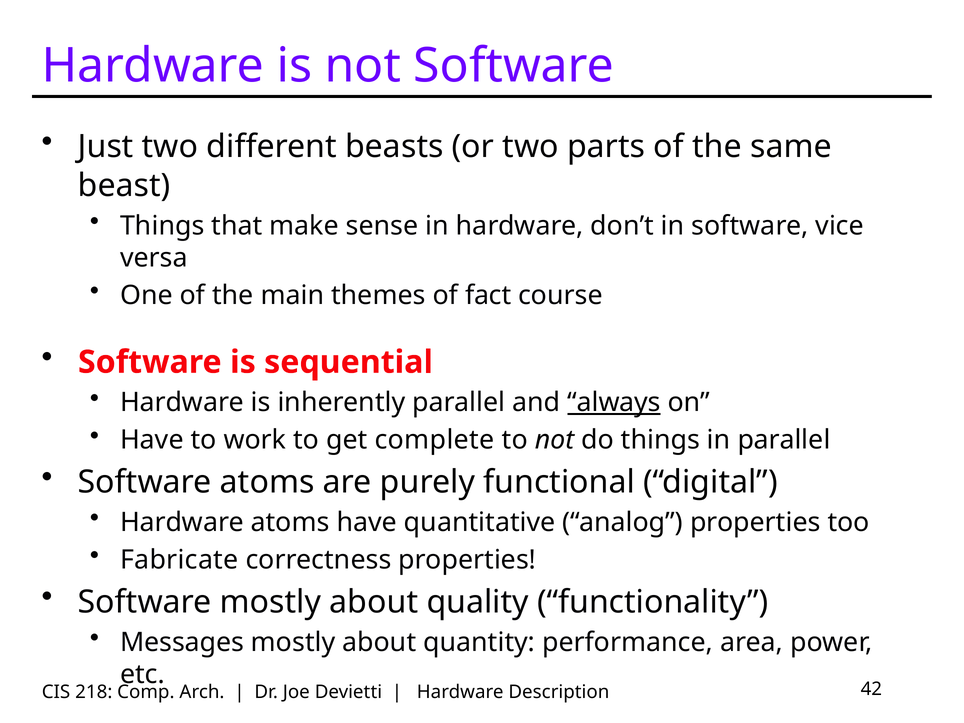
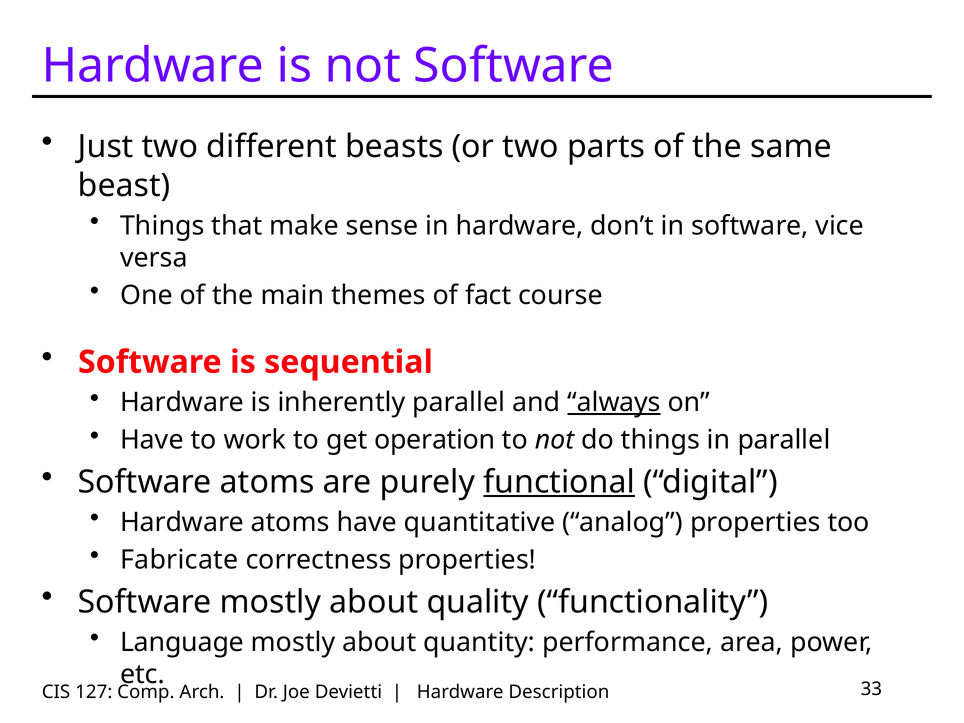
complete: complete -> operation
functional underline: none -> present
Messages: Messages -> Language
218: 218 -> 127
42: 42 -> 33
